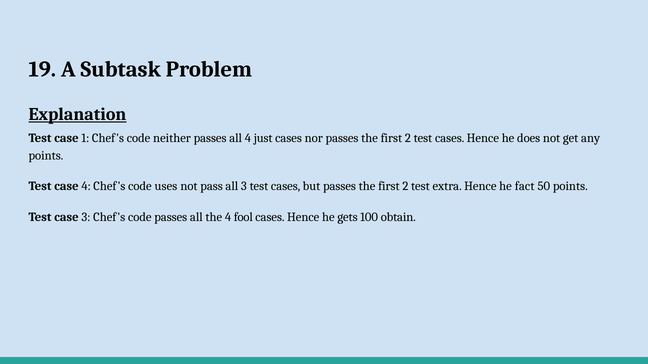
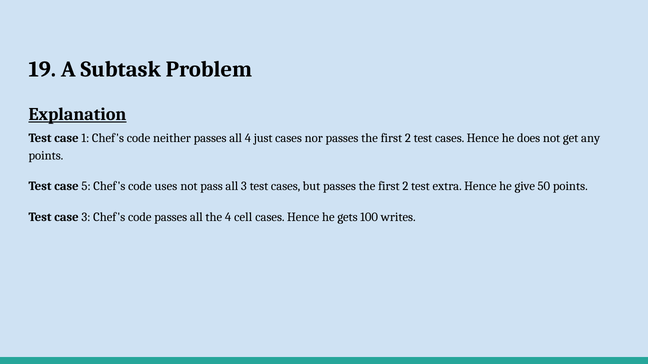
case 4: 4 -> 5
fact: fact -> give
fool: fool -> cell
obtain: obtain -> writes
